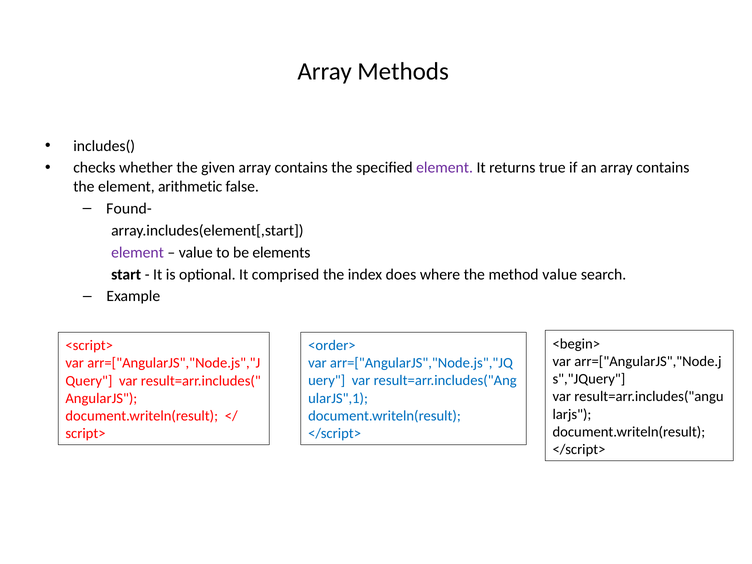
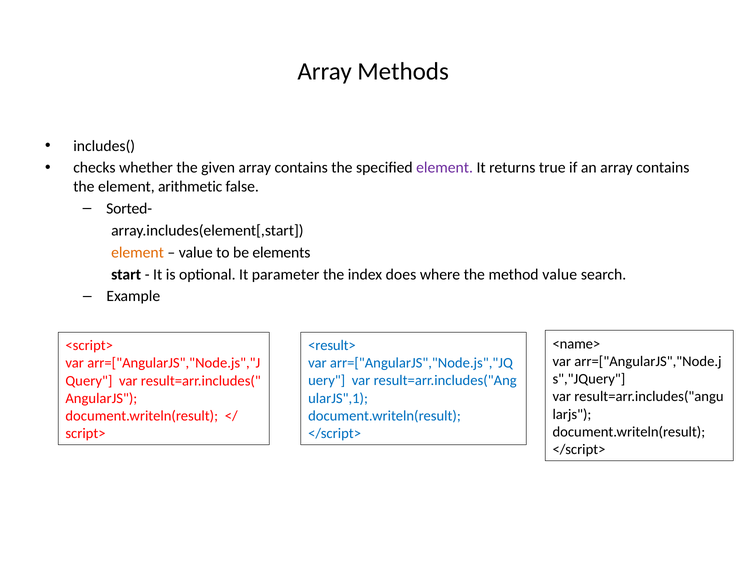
Found-: Found- -> Sorted-
element at (138, 252) colour: purple -> orange
comprised: comprised -> parameter
<begin>: <begin> -> <name>
<order>: <order> -> <result>
